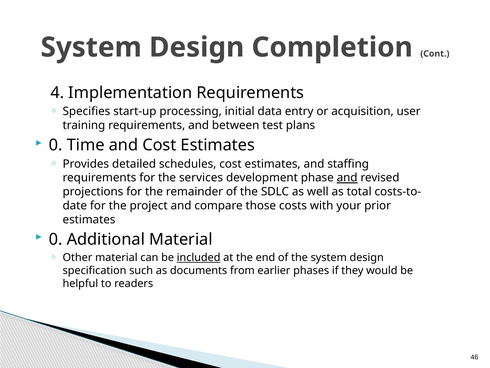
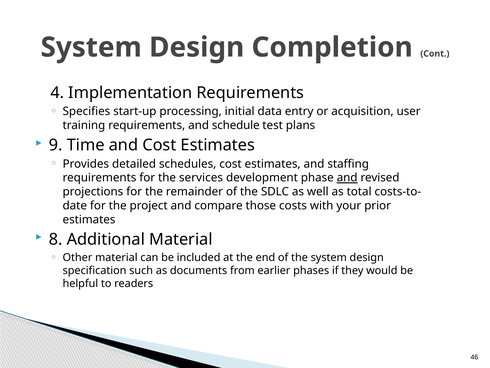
between: between -> schedule
0 at (56, 145): 0 -> 9
0 at (56, 239): 0 -> 8
included underline: present -> none
